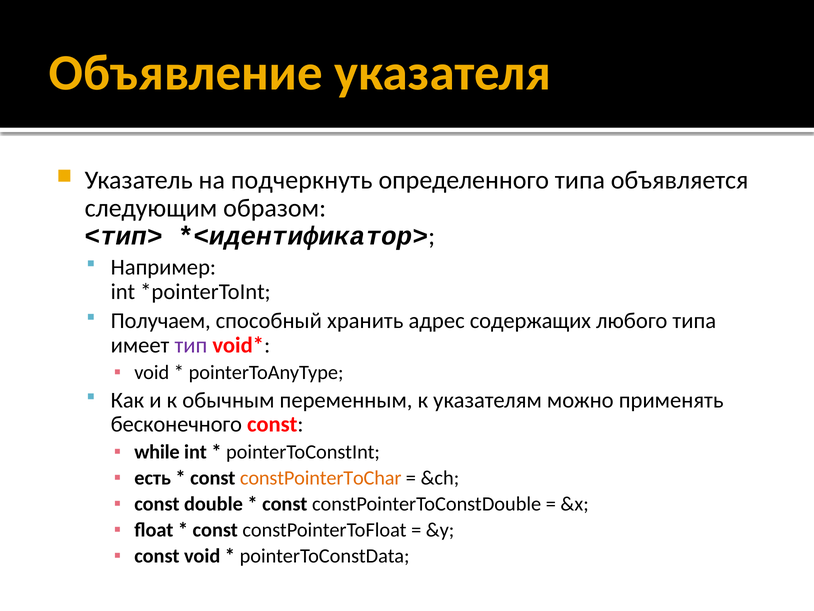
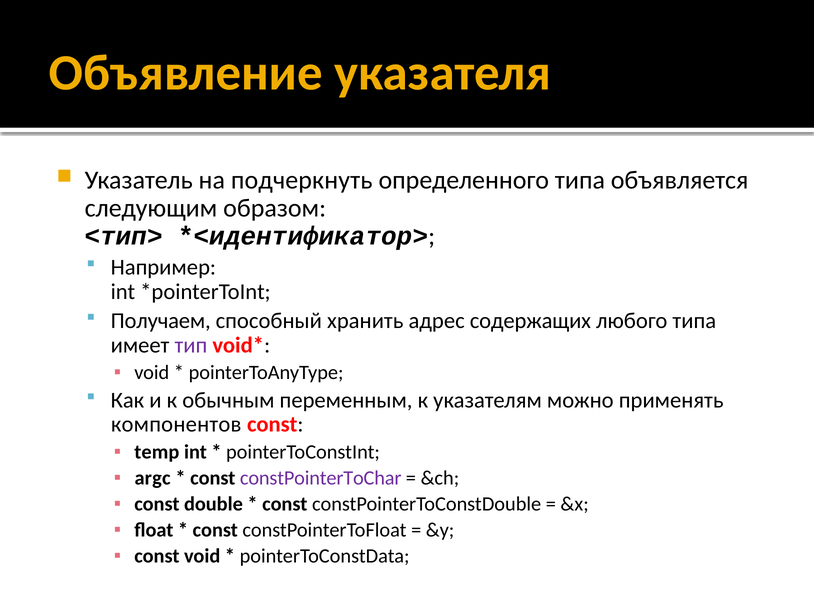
бесконечного: бесконечного -> компонентов
while: while -> temp
есть: есть -> argc
constPointerToChar colour: orange -> purple
